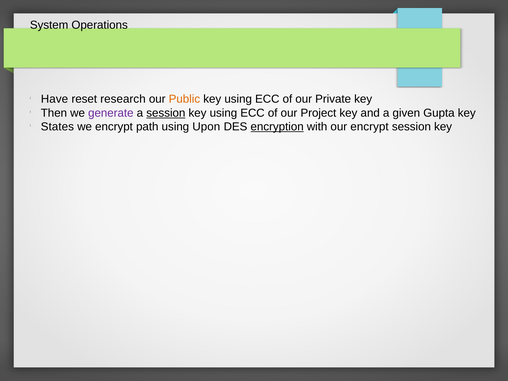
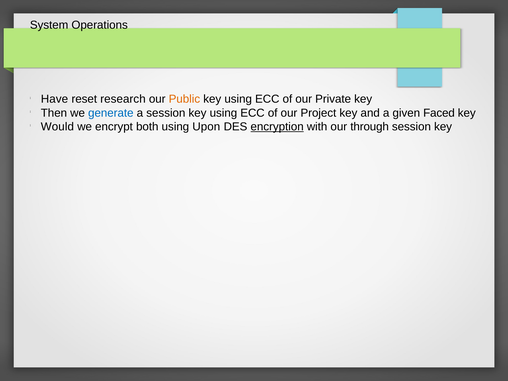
generate colour: purple -> blue
session at (166, 113) underline: present -> none
Gupta: Gupta -> Faced
States: States -> Would
path: path -> both
our encrypt: encrypt -> through
